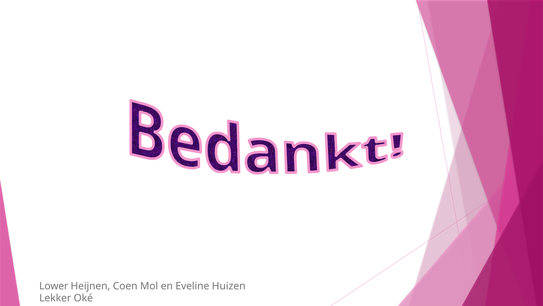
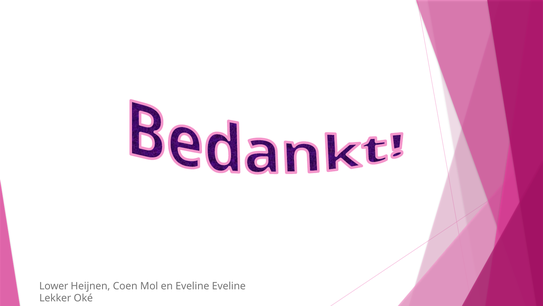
Eveline Huizen: Huizen -> Eveline
